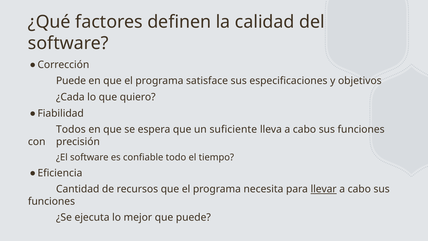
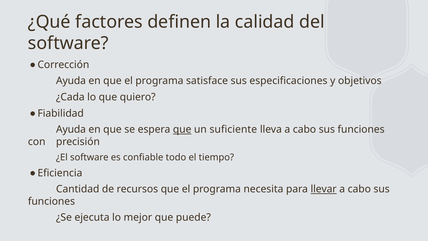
Puede at (71, 81): Puede -> Ayuda
Todos at (71, 129): Todos -> Ayuda
que at (182, 129) underline: none -> present
